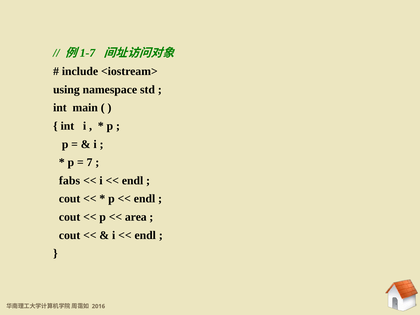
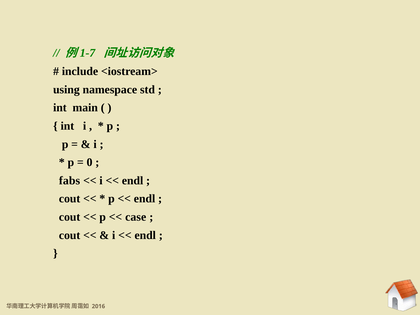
7: 7 -> 0
area: area -> case
